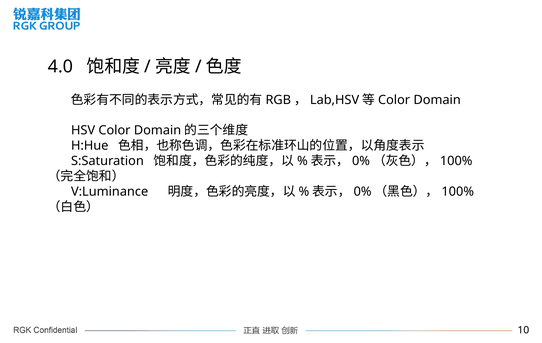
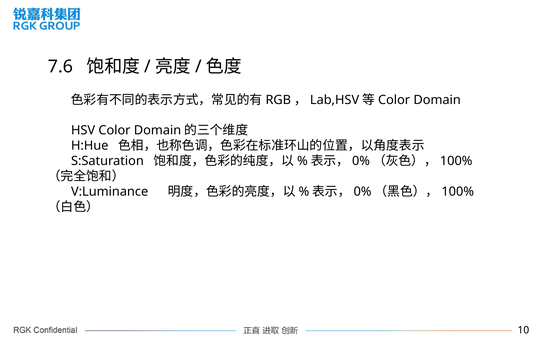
4.0: 4.0 -> 7.6
